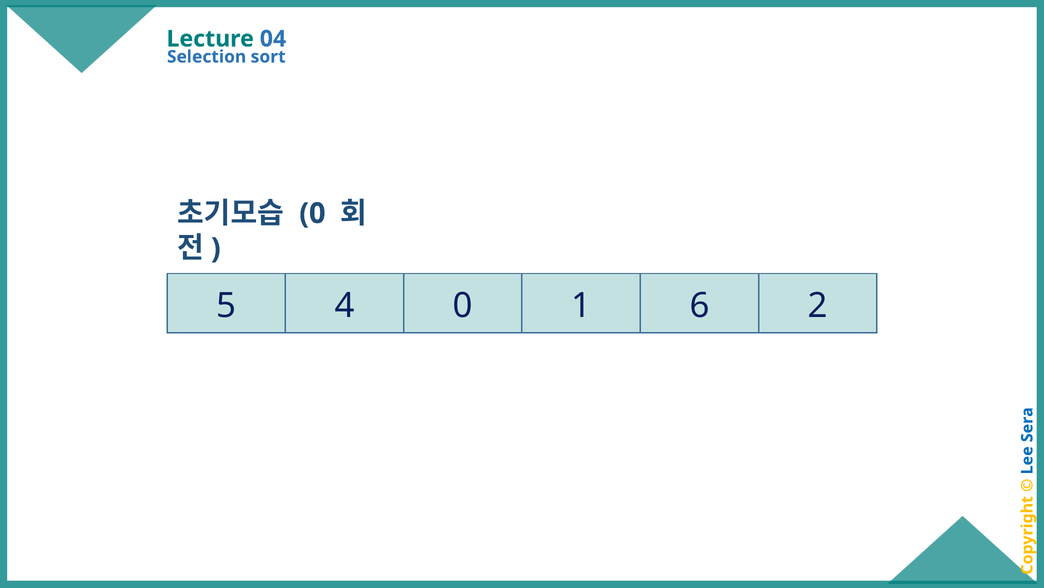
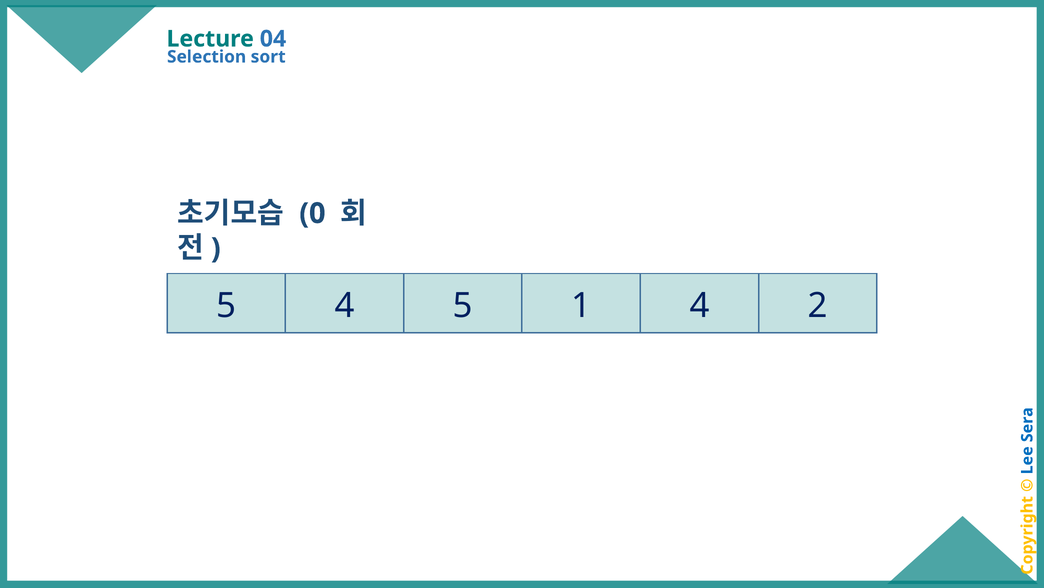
4 0: 0 -> 5
1 6: 6 -> 4
